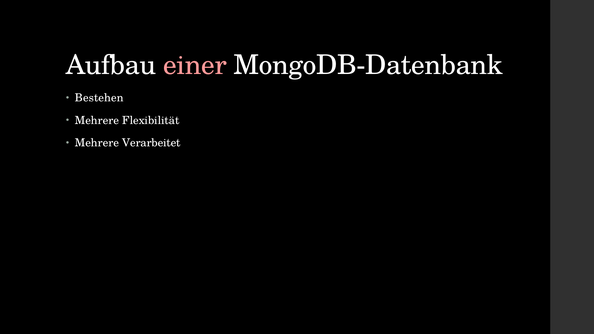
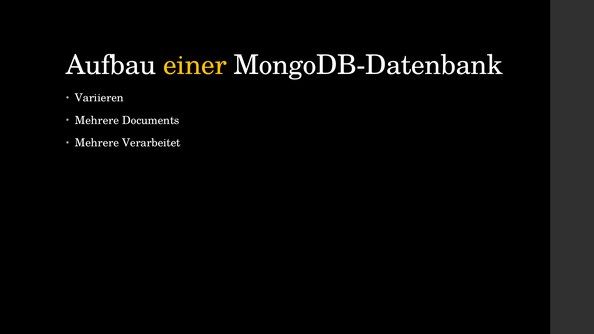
einer colour: pink -> yellow
Bestehen: Bestehen -> Variieren
Flexibilität: Flexibilität -> Documents
